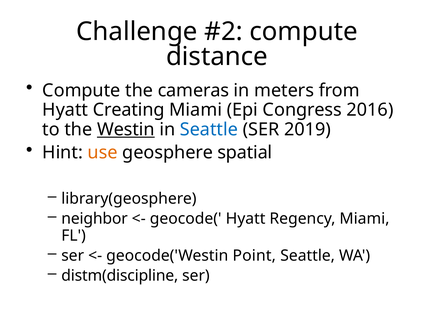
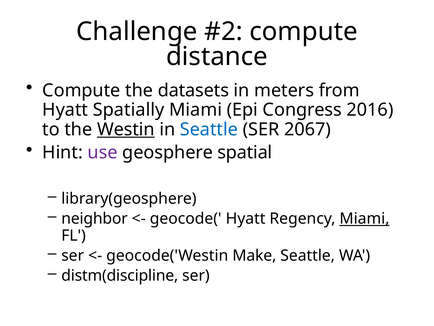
cameras: cameras -> datasets
Creating: Creating -> Spatially
2019: 2019 -> 2067
use colour: orange -> purple
Miami at (364, 218) underline: none -> present
Point: Point -> Make
